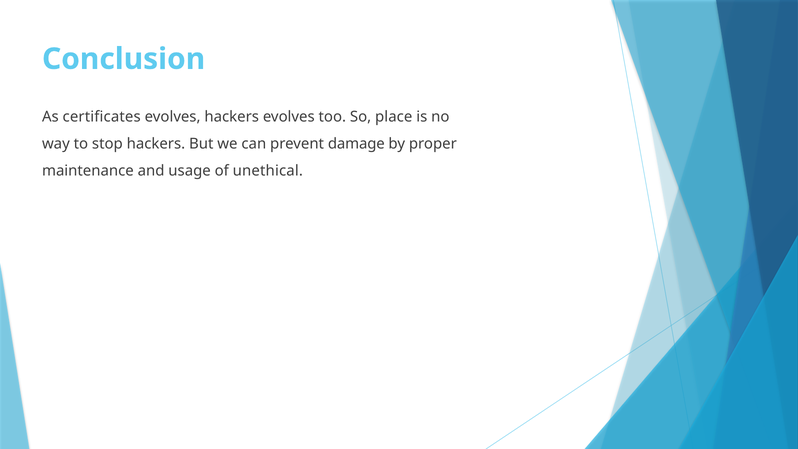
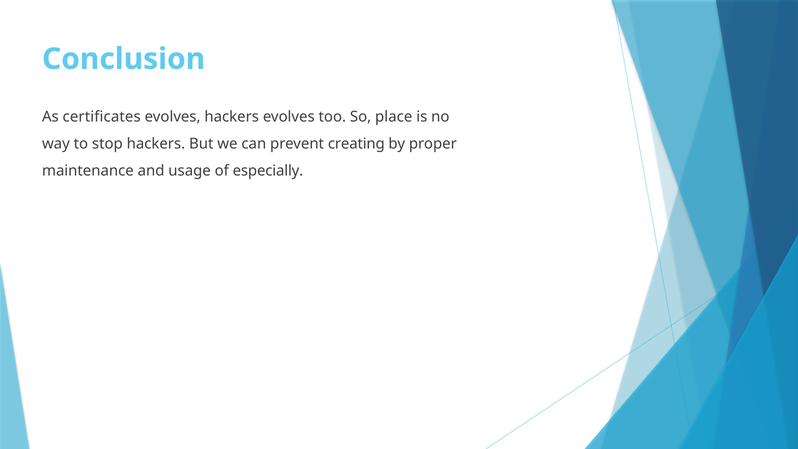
damage: damage -> creating
unethical: unethical -> especially
